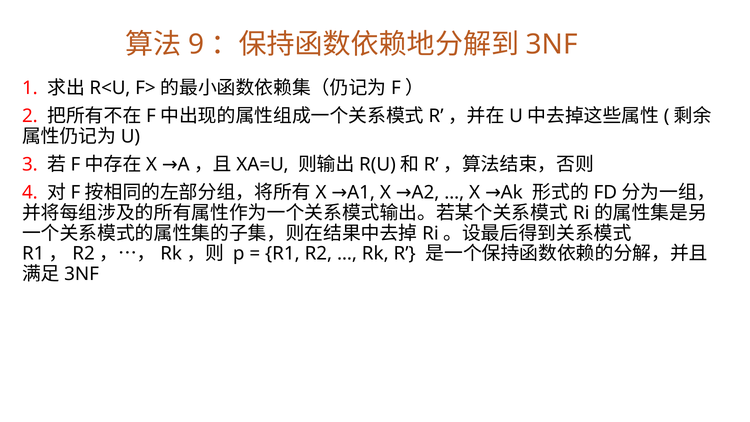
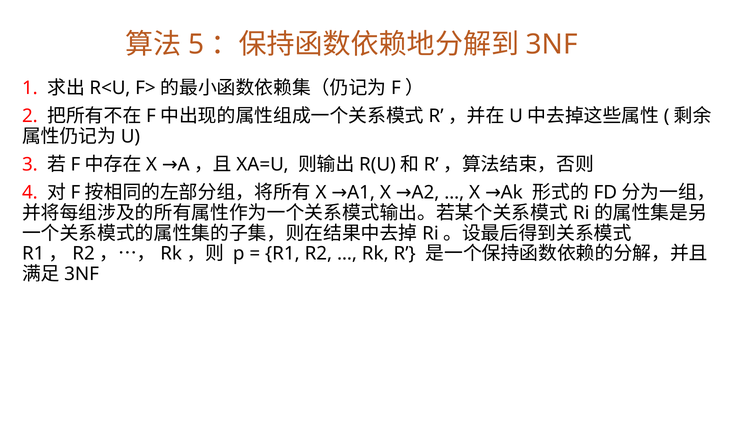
9: 9 -> 5
